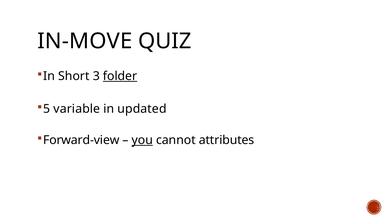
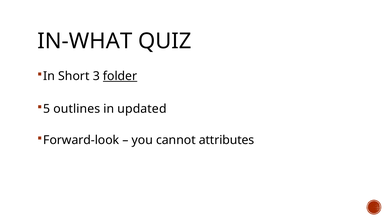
IN-MOVE: IN-MOVE -> IN-WHAT
variable: variable -> outlines
Forward-view: Forward-view -> Forward-look
you underline: present -> none
